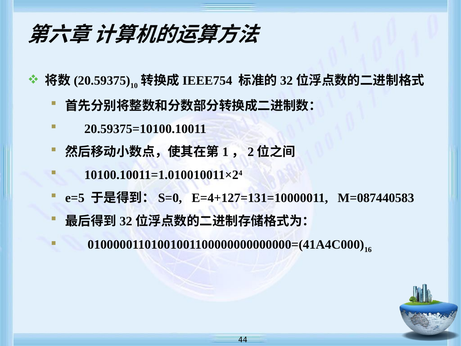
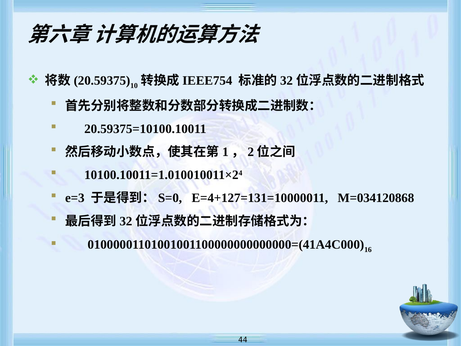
e=5: e=5 -> e=3
M=087440583: M=087440583 -> M=034120868
